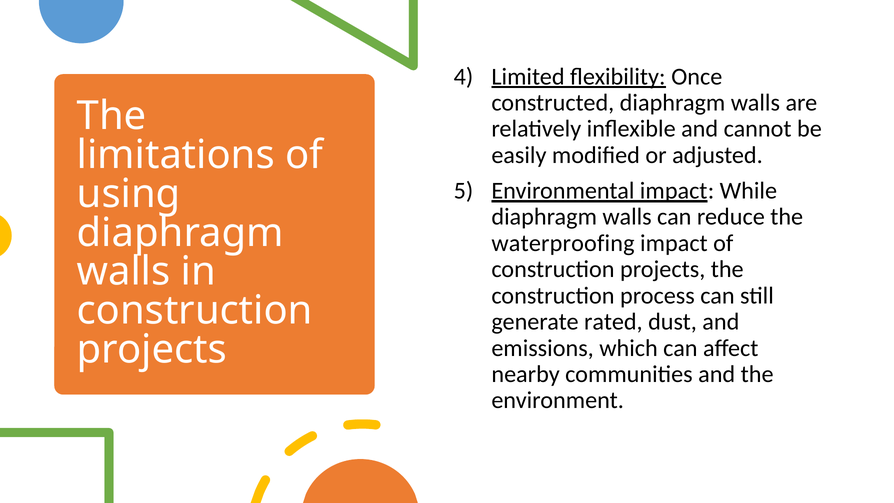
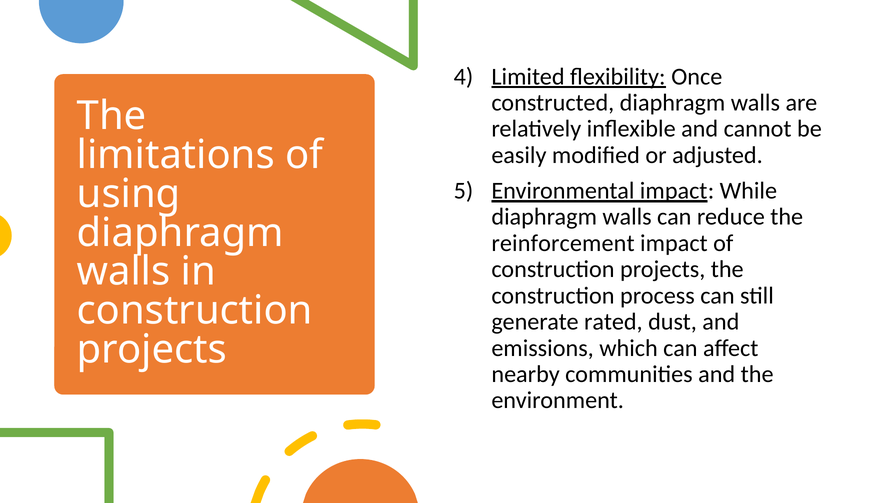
waterproofing: waterproofing -> reinforcement
